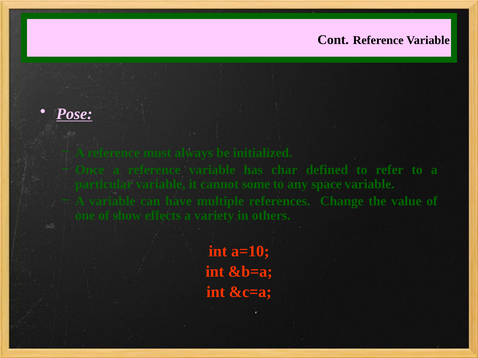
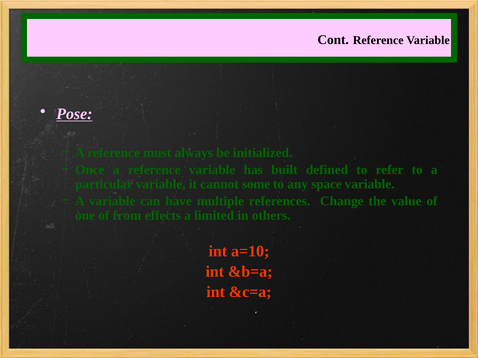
char: char -> built
show: show -> from
variety: variety -> limited
